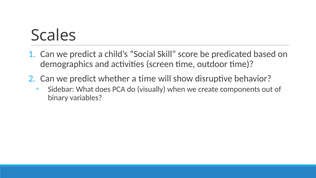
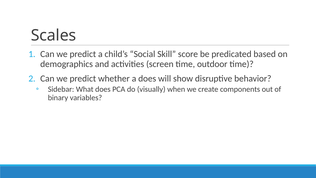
a time: time -> does
